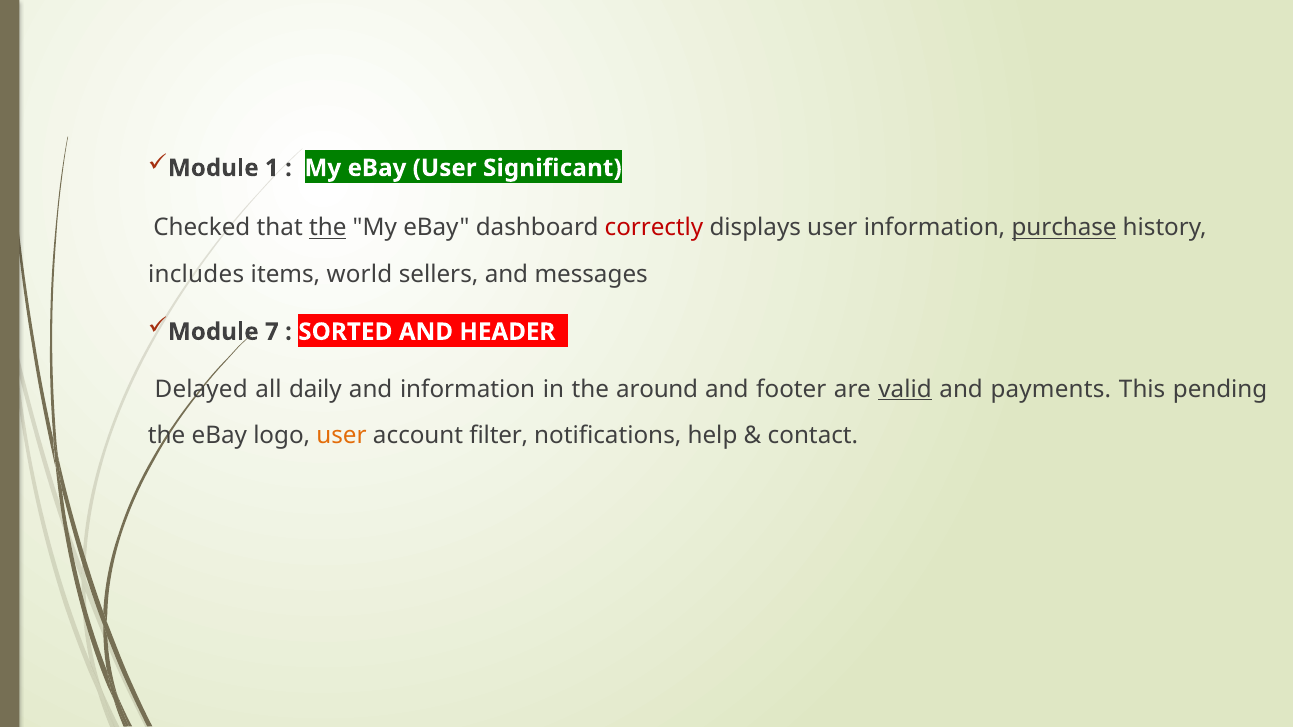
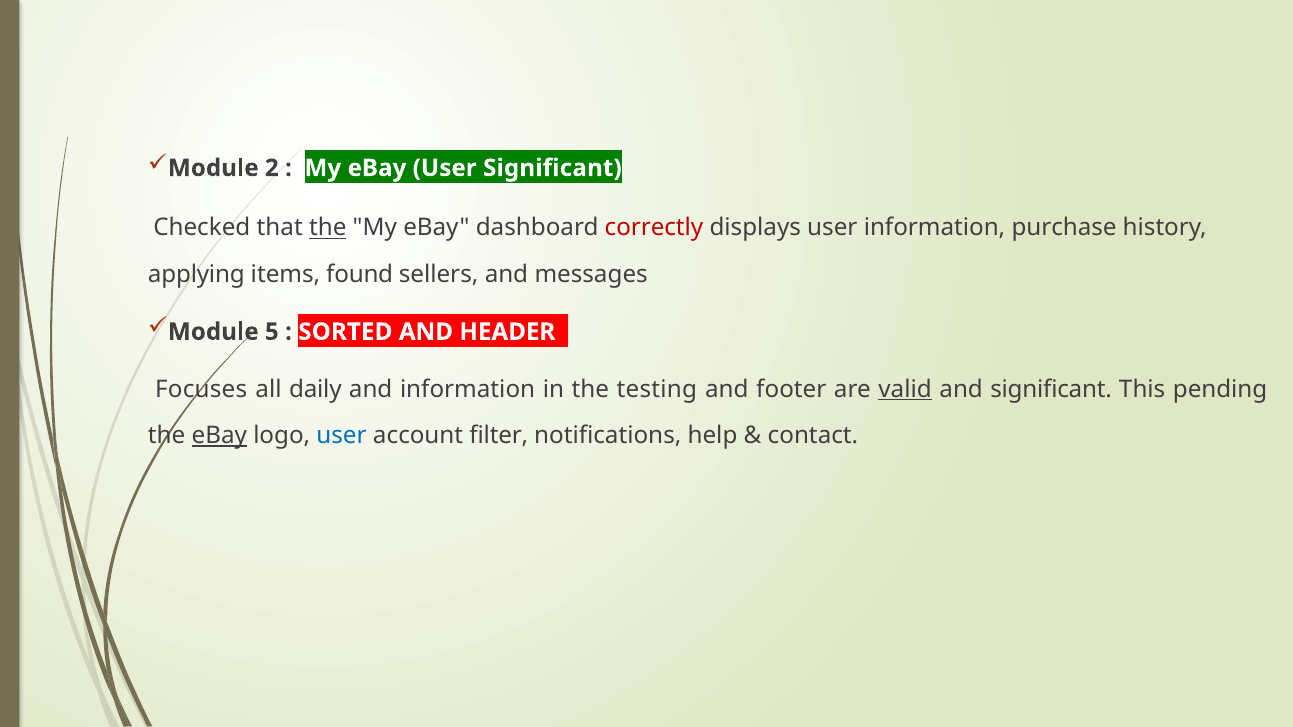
1: 1 -> 2
purchase underline: present -> none
includes: includes -> applying
world: world -> found
7: 7 -> 5
Delayed: Delayed -> Focuses
around: around -> testing
and payments: payments -> significant
eBay at (219, 436) underline: none -> present
user at (342, 436) colour: orange -> blue
